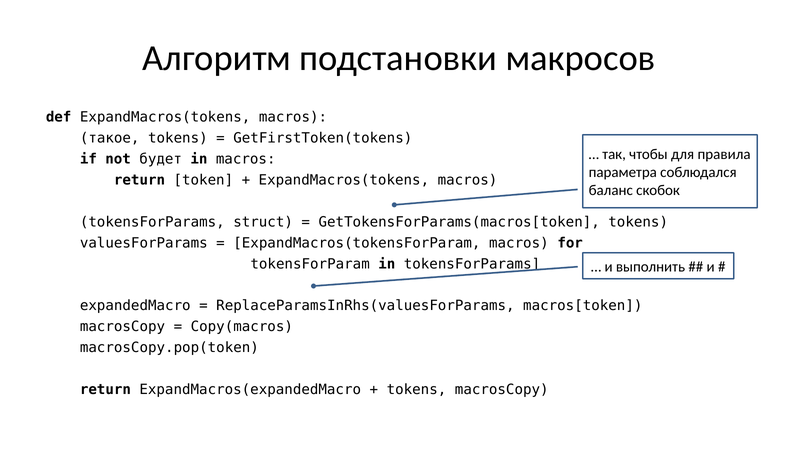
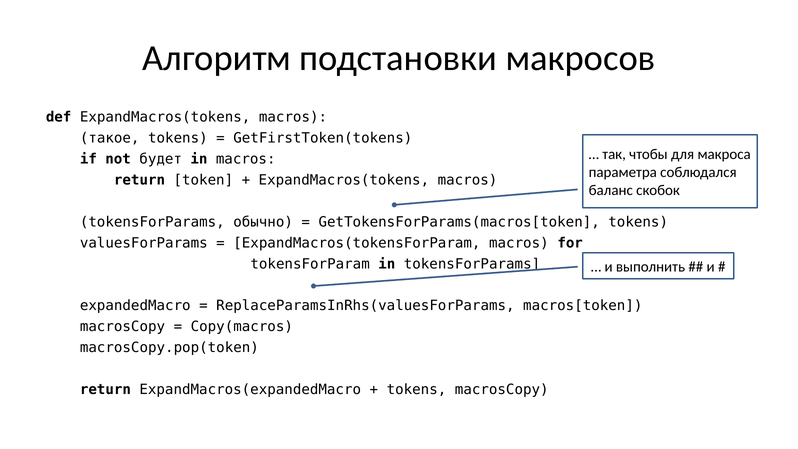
правила: правила -> макроса
struct: struct -> обычно
